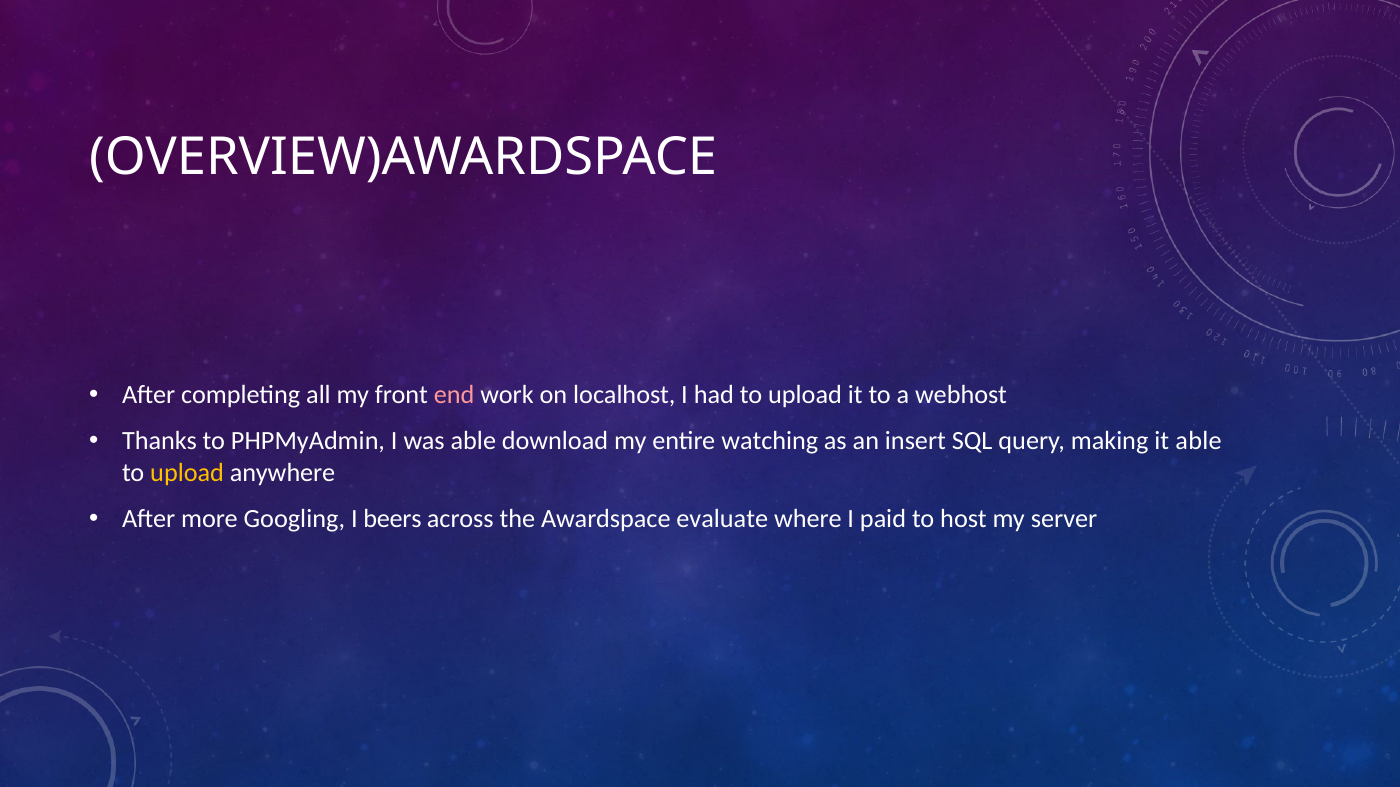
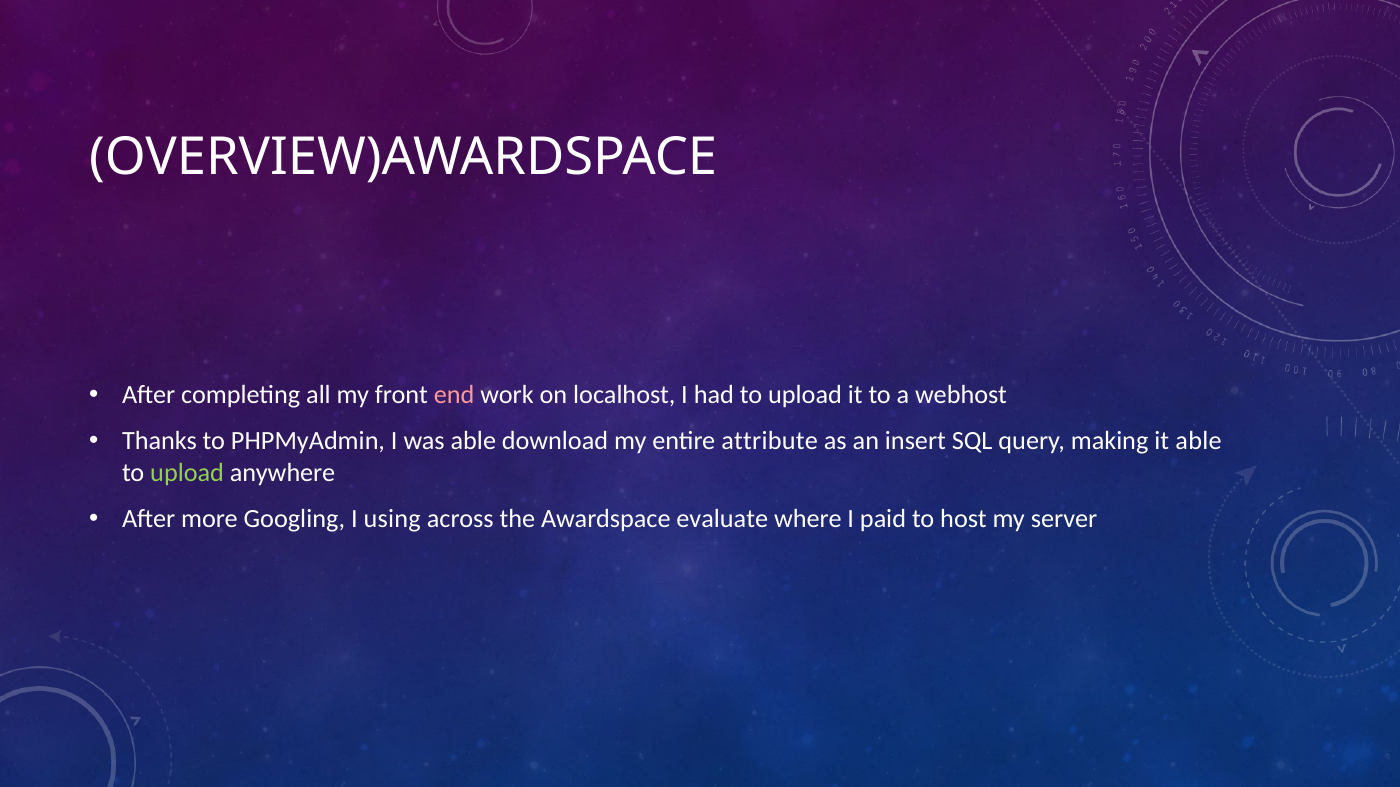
watching: watching -> attribute
upload at (187, 473) colour: yellow -> light green
beers: beers -> using
